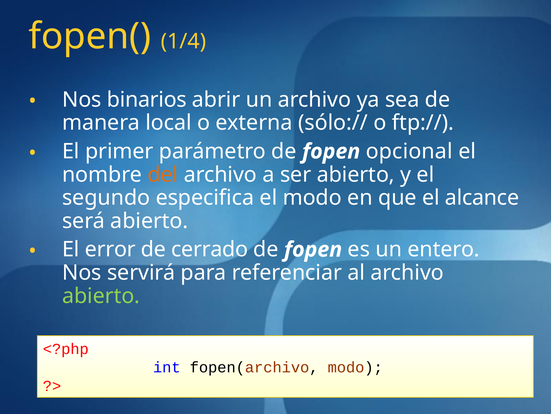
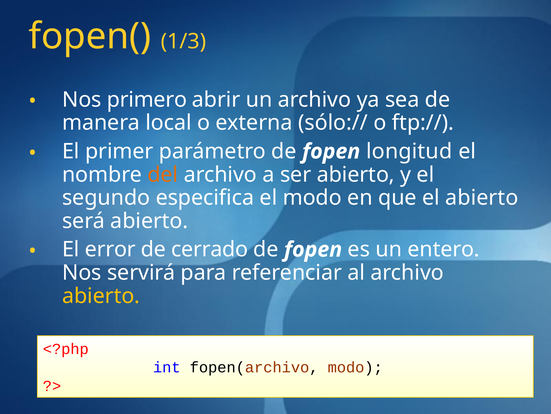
1/4: 1/4 -> 1/3
binarios: binarios -> primero
opcional: opcional -> longitud
el alcance: alcance -> abierto
abierto at (101, 295) colour: light green -> yellow
